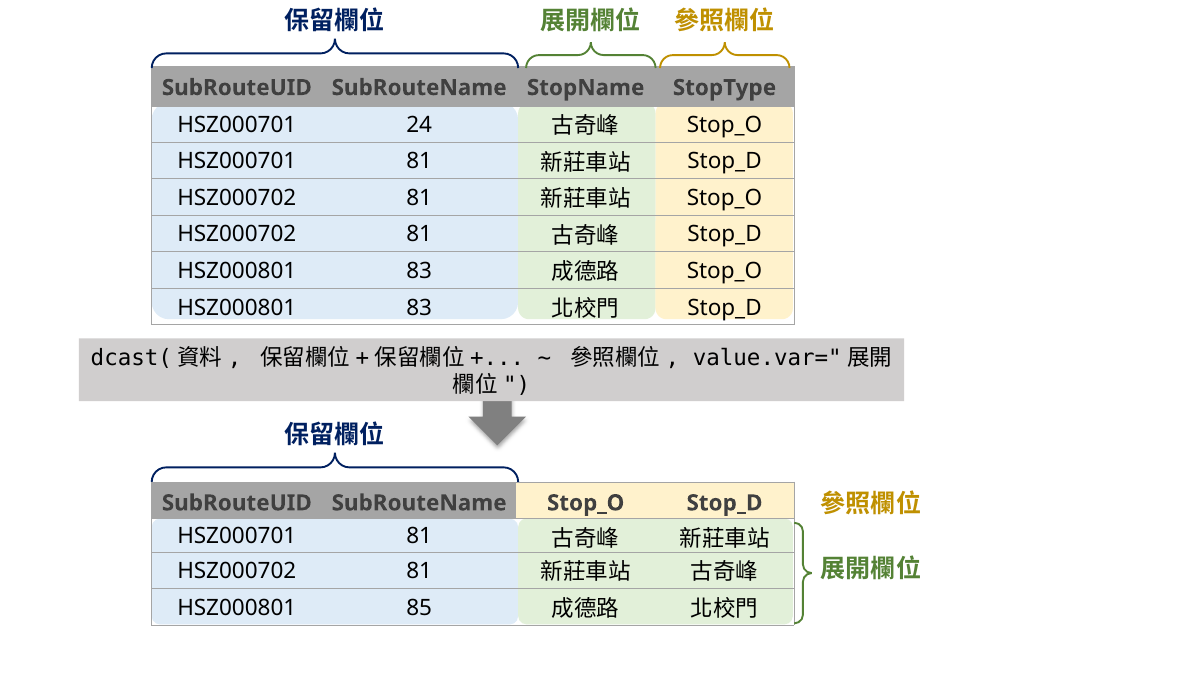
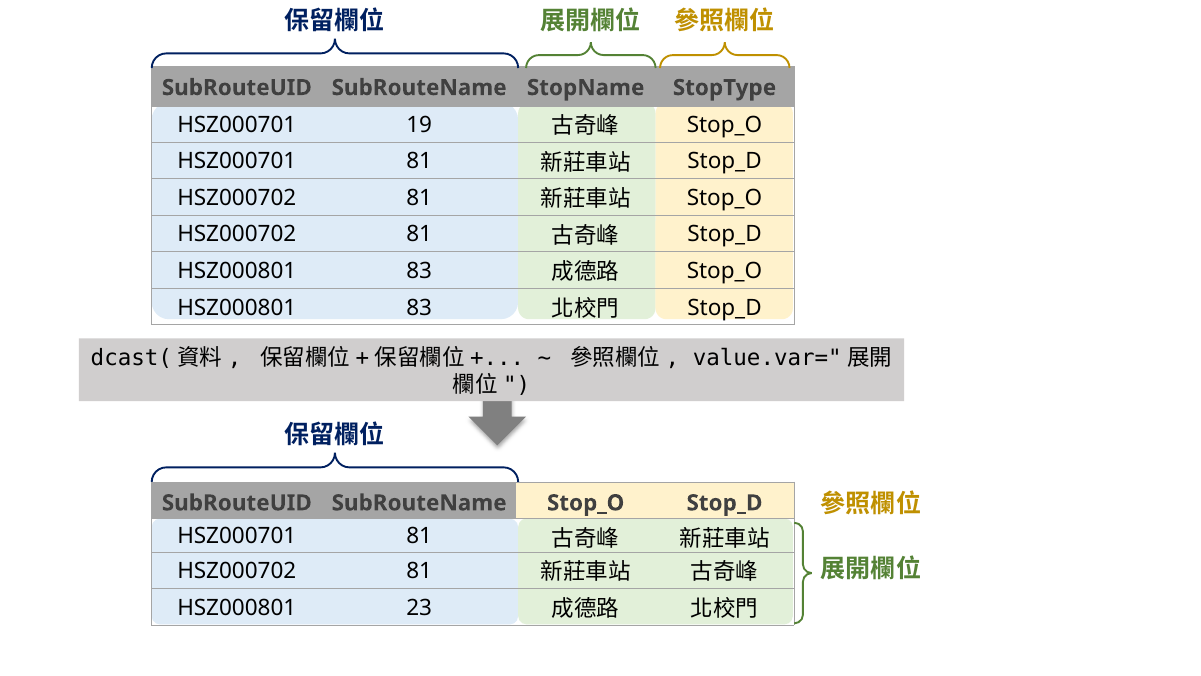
24: 24 -> 19
85: 85 -> 23
